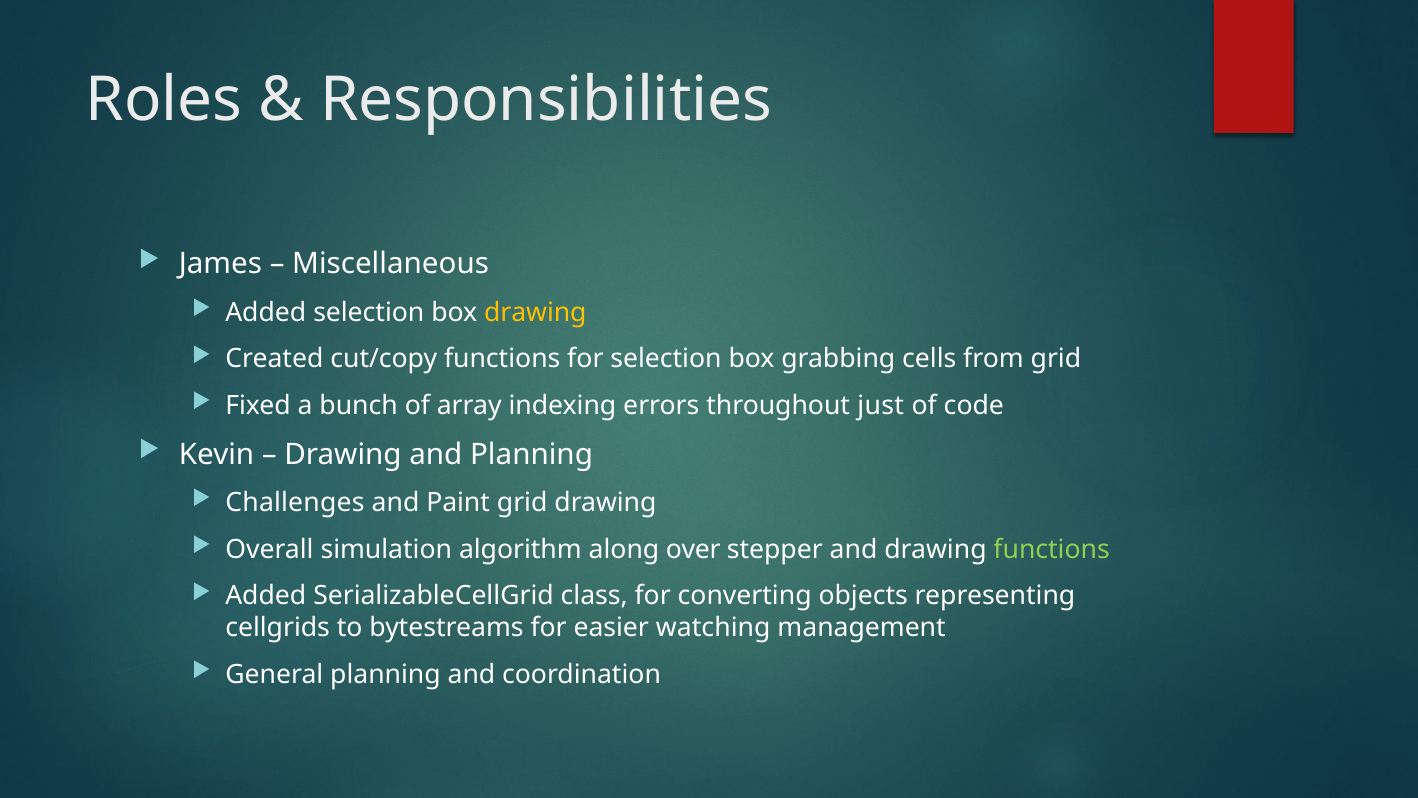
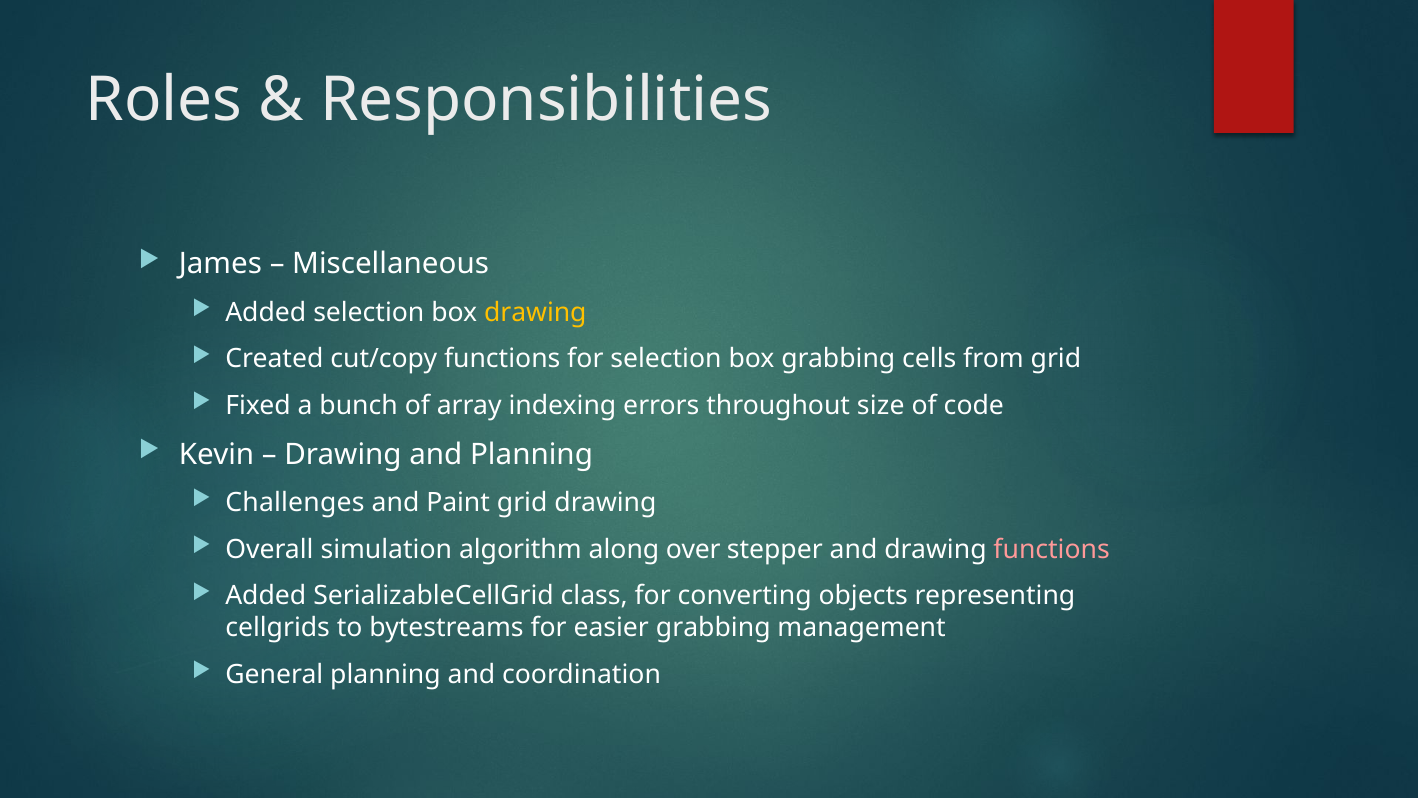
just: just -> size
functions at (1052, 549) colour: light green -> pink
easier watching: watching -> grabbing
